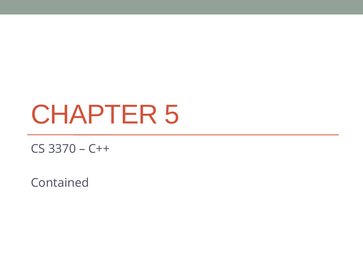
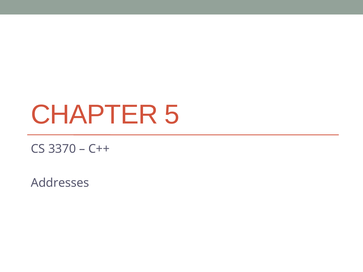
Contained: Contained -> Addresses
